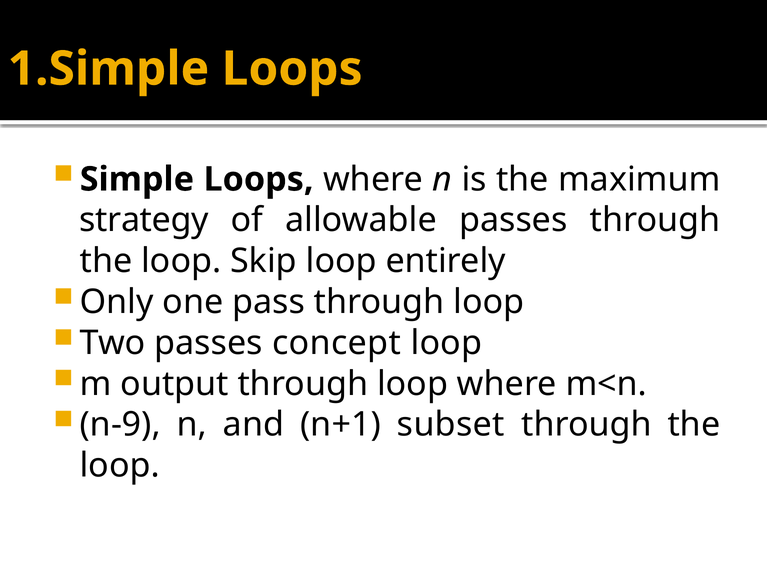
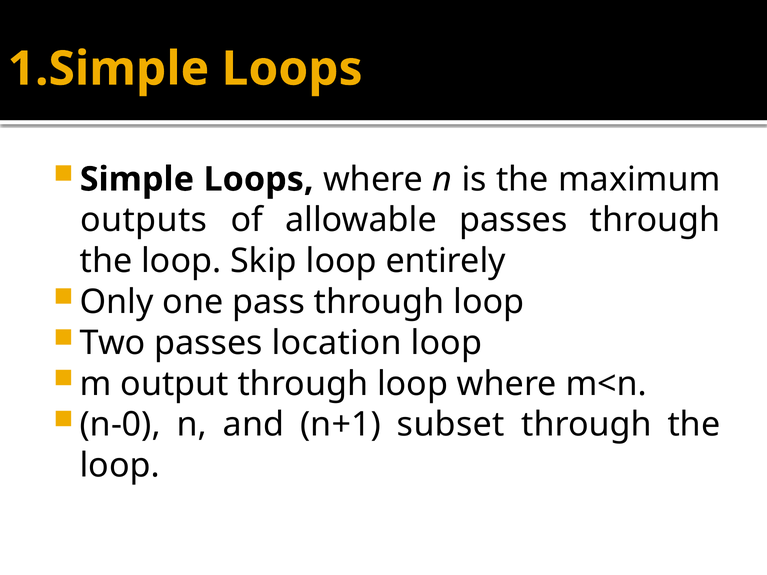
strategy: strategy -> outputs
concept: concept -> location
n-9: n-9 -> n-0
